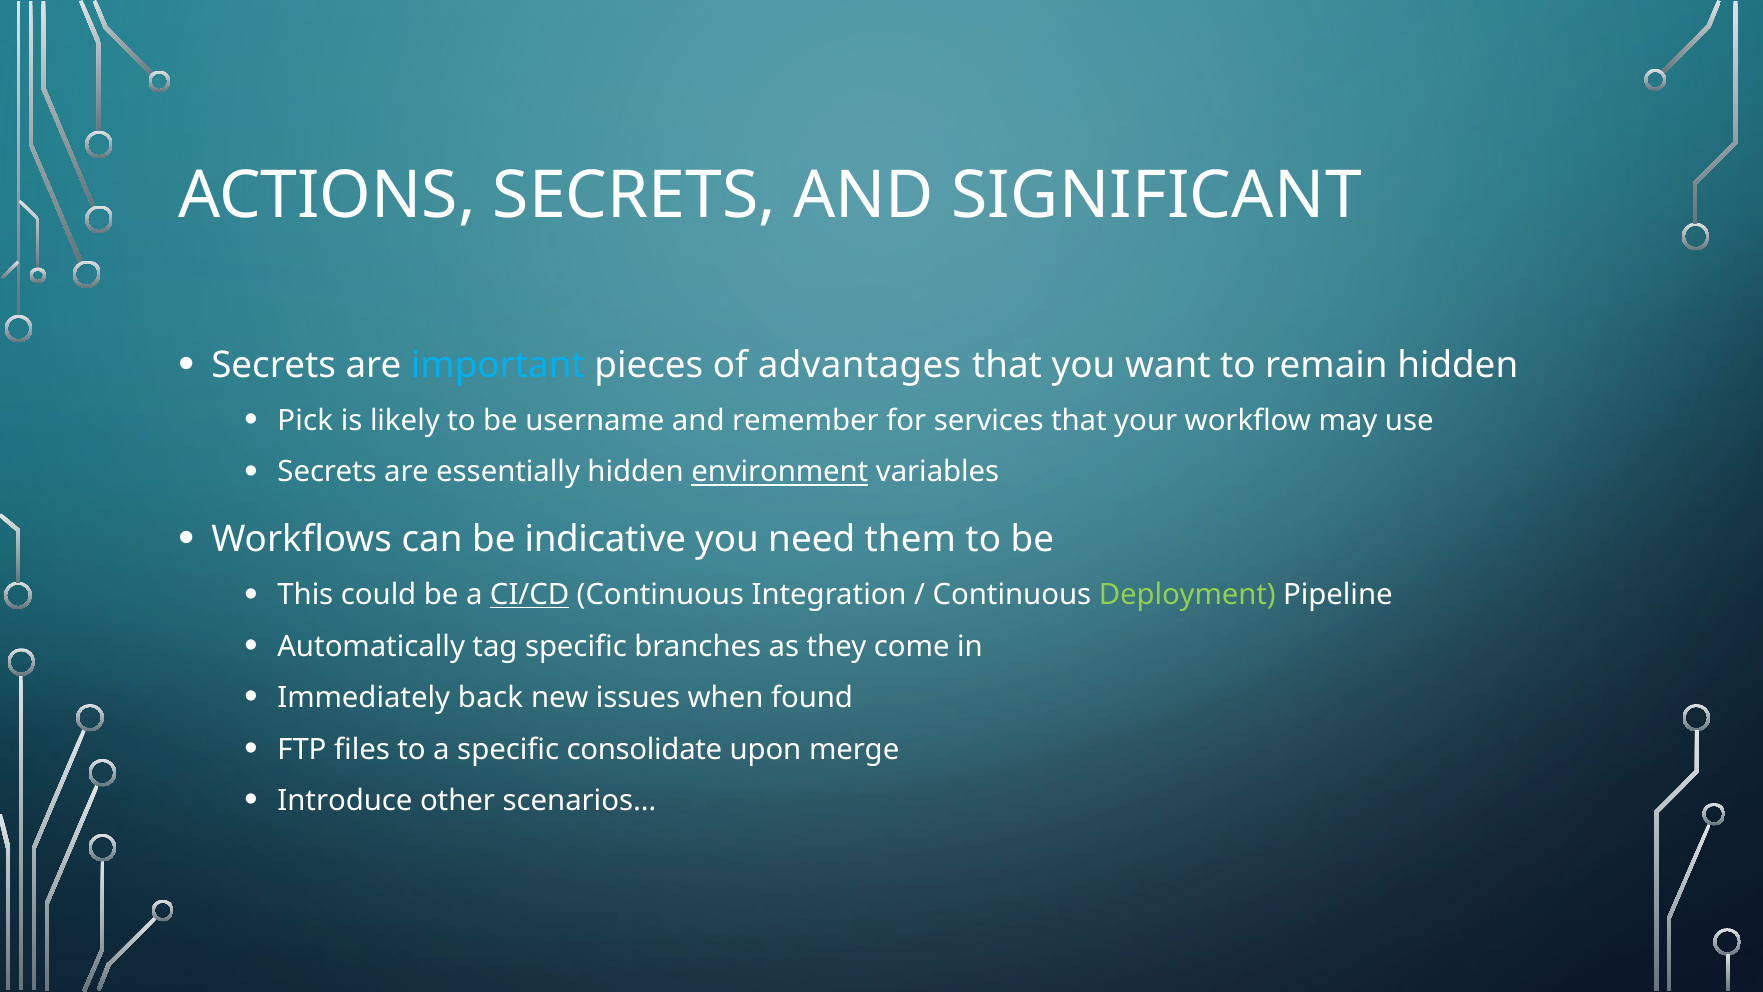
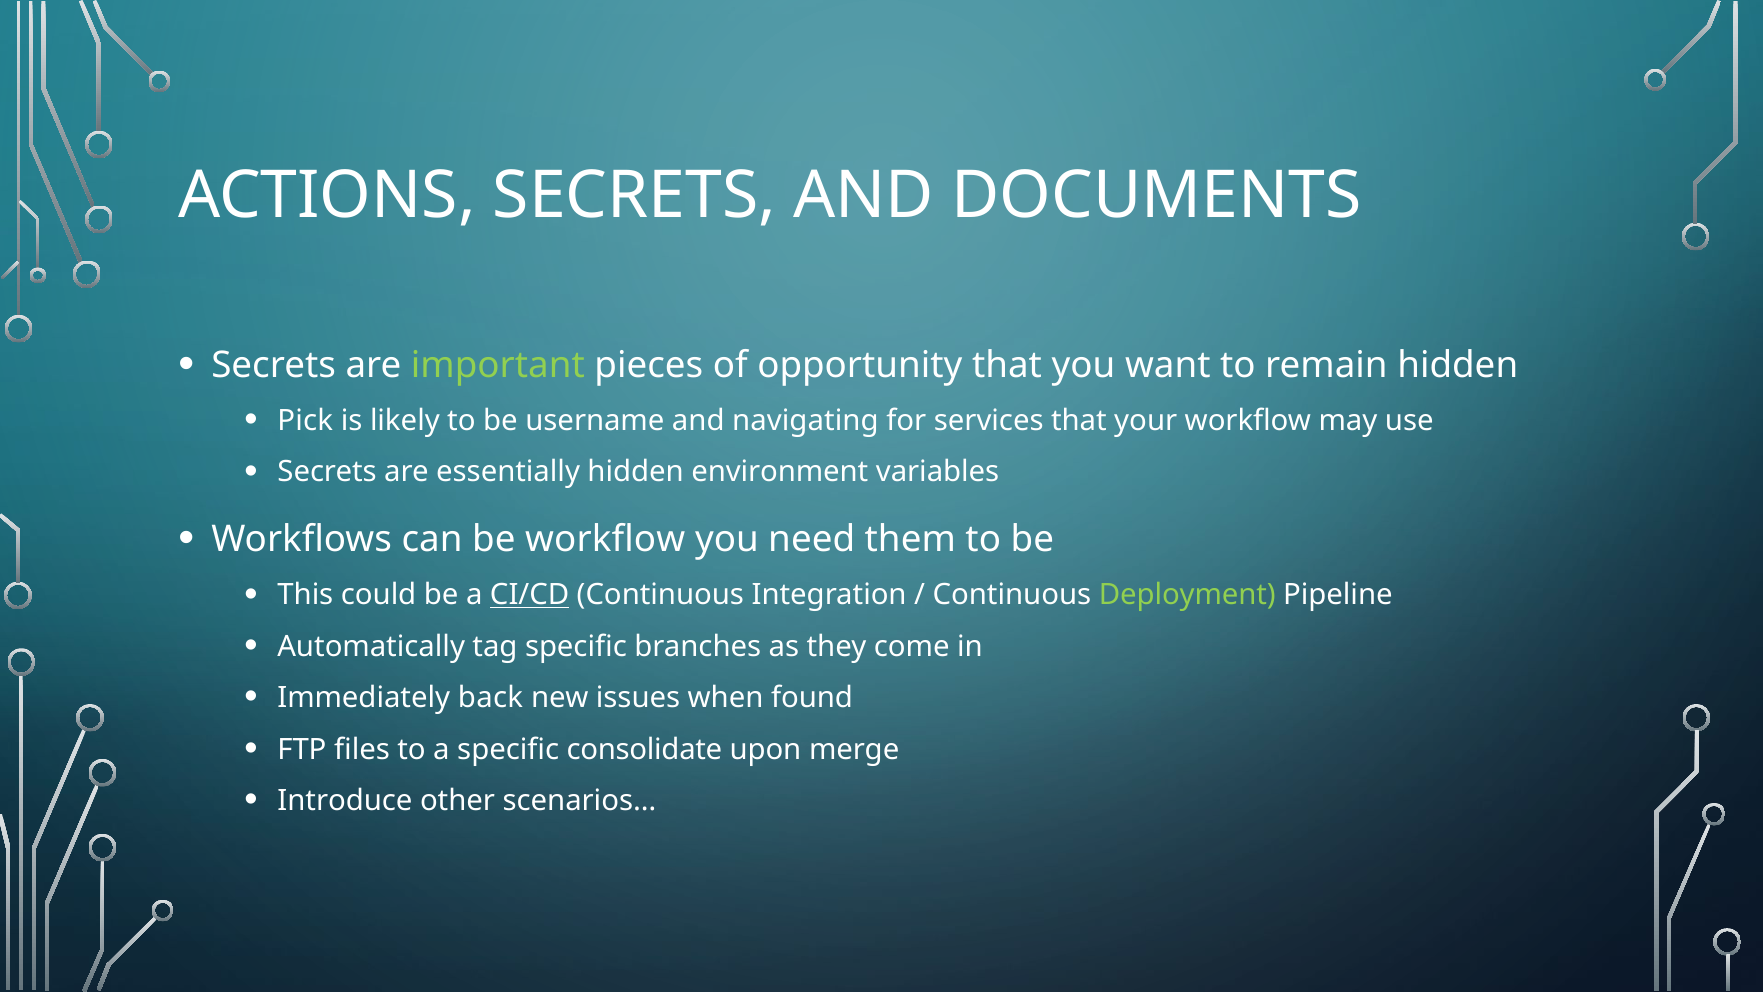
SIGNIFICANT: SIGNIFICANT -> DOCUMENTS
important colour: light blue -> light green
advantages: advantages -> opportunity
remember: remember -> navigating
environment underline: present -> none
be indicative: indicative -> workflow
